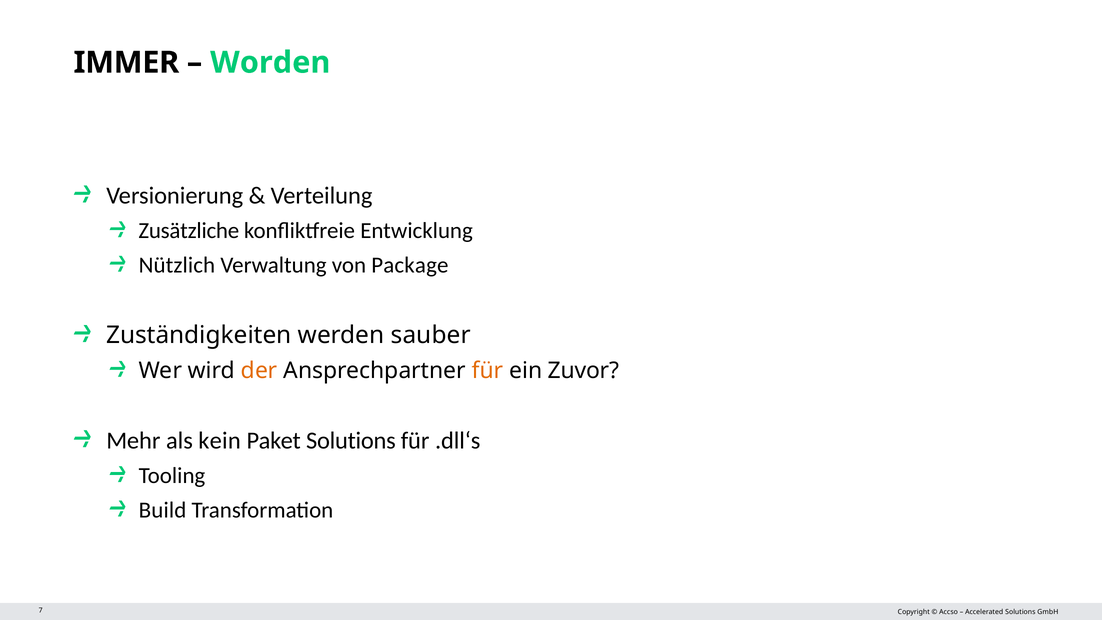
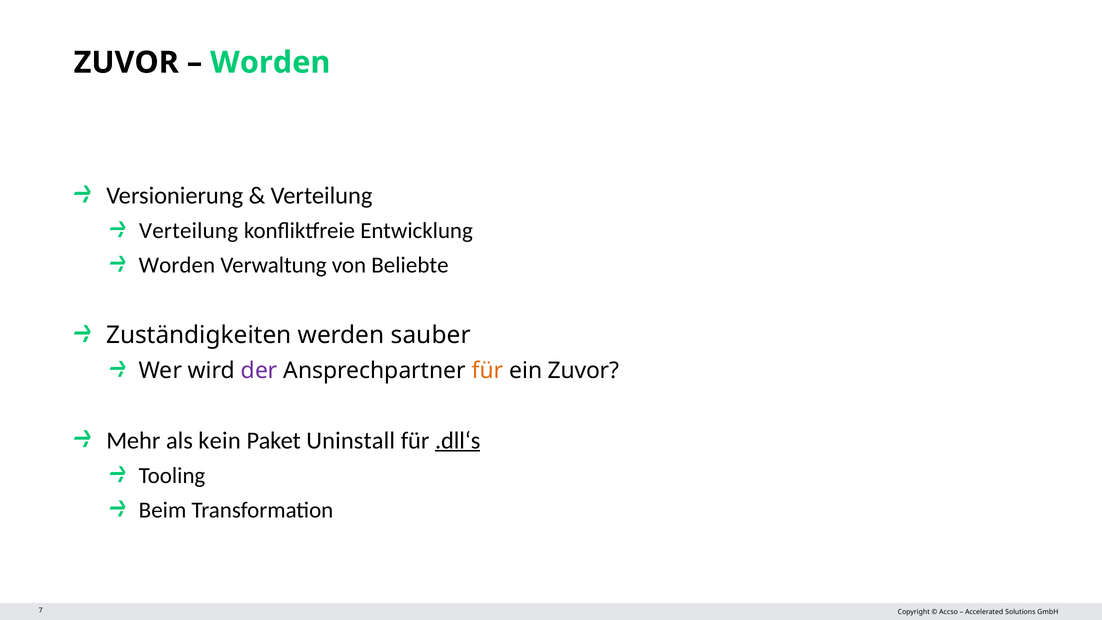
IMMER at (126, 63): IMMER -> ZUVOR
Zusätzliche at (189, 231): Zusätzliche -> Verteilung
Nützlich at (177, 265): Nützlich -> Worden
Package: Package -> Beliebte
der colour: orange -> purple
Paket Solutions: Solutions -> Uninstall
.dll‘s underline: none -> present
Build: Build -> Beim
